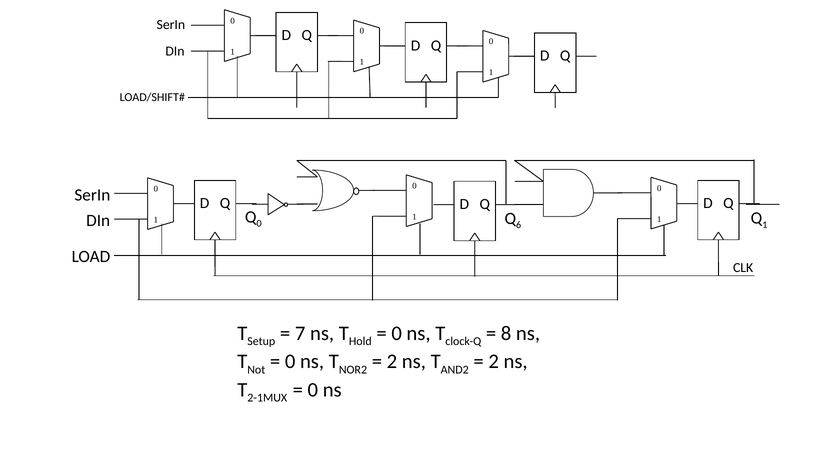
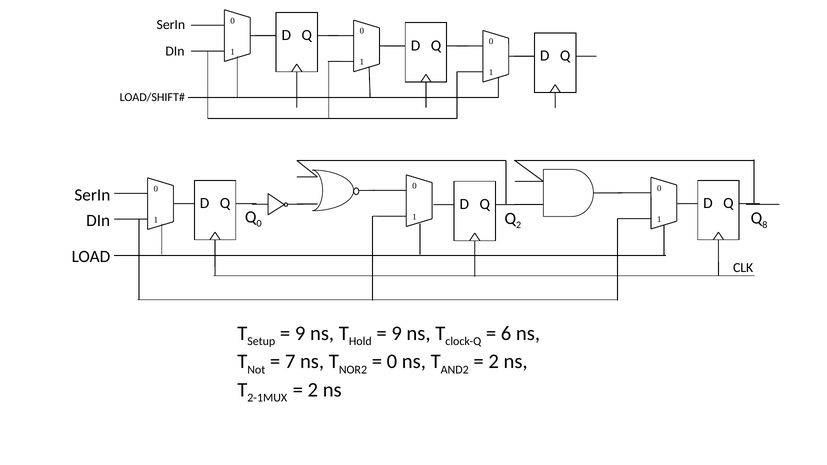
Q 6: 6 -> 2
Q 1: 1 -> 8
7 at (300, 334): 7 -> 9
0 at (397, 334): 0 -> 9
8: 8 -> 6
0 at (290, 362): 0 -> 7
2 at (392, 362): 2 -> 0
0 at (313, 390): 0 -> 2
